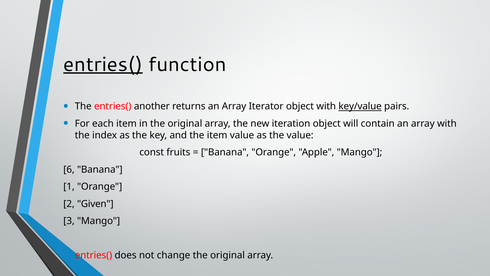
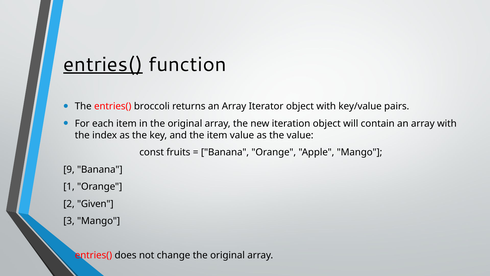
another: another -> broccoli
key/value underline: present -> none
6: 6 -> 9
